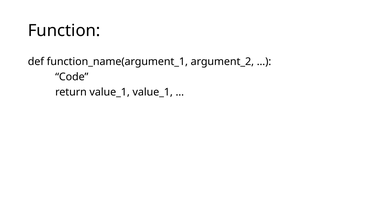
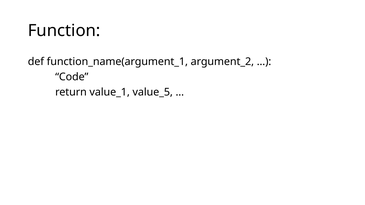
value_1 value_1: value_1 -> value_5
